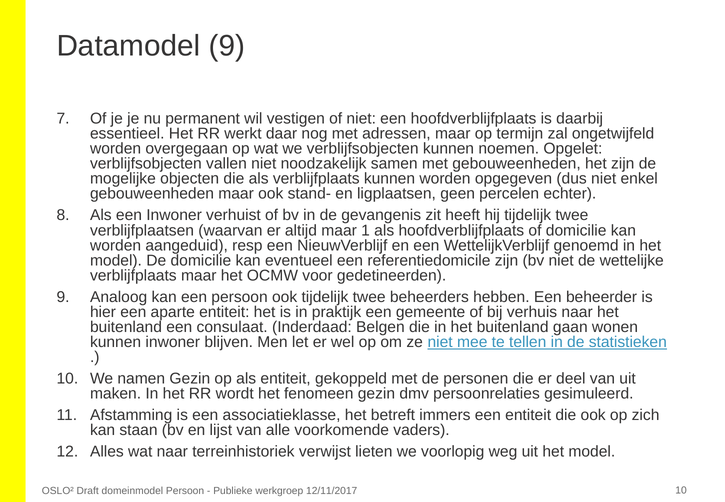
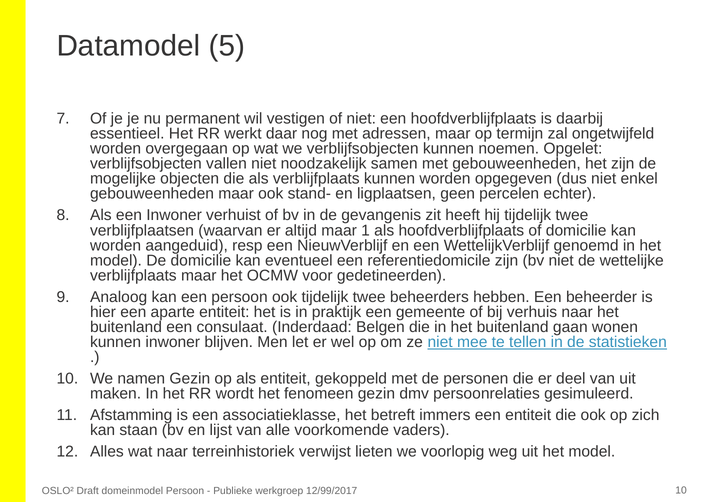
Datamodel 9: 9 -> 5
12/11/2017: 12/11/2017 -> 12/99/2017
